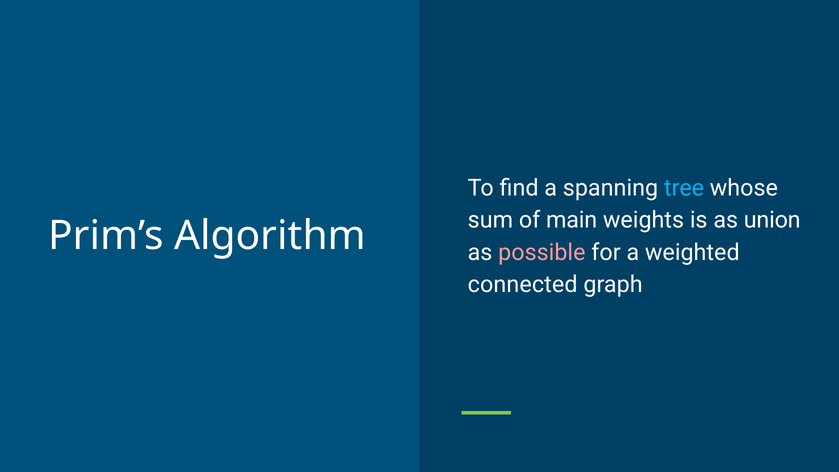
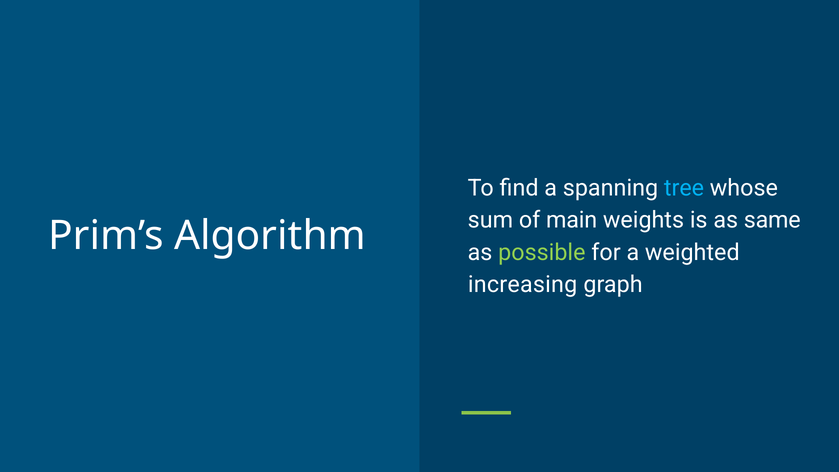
union: union -> same
possible colour: pink -> light green
connected: connected -> increasing
